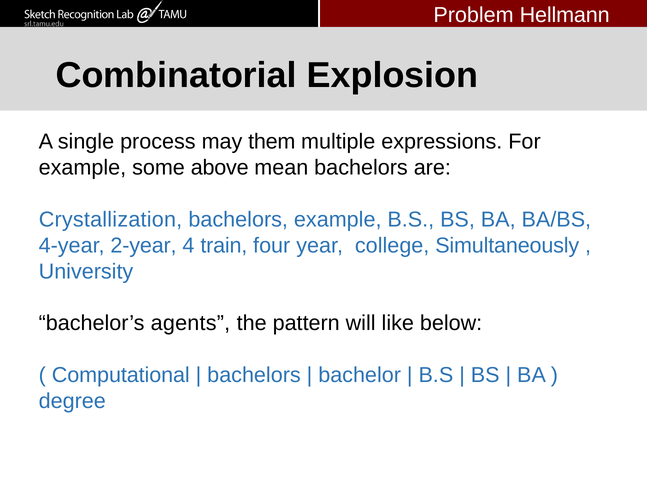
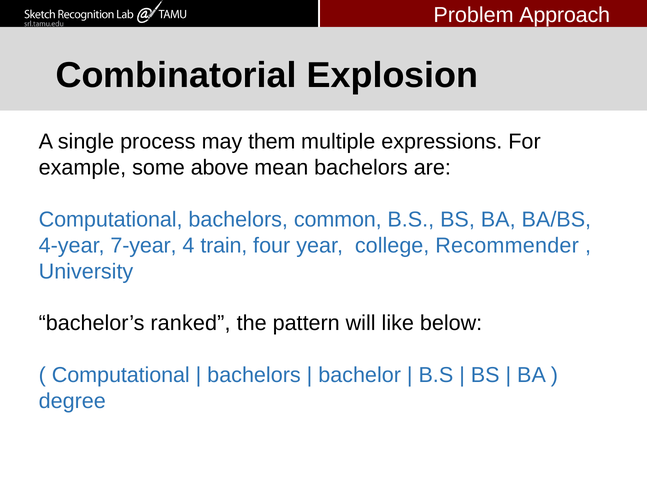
Hellmann: Hellmann -> Approach
Crystallization at (110, 219): Crystallization -> Computational
bachelors example: example -> common
2-year: 2-year -> 7-year
Simultaneously: Simultaneously -> Recommender
agents: agents -> ranked
